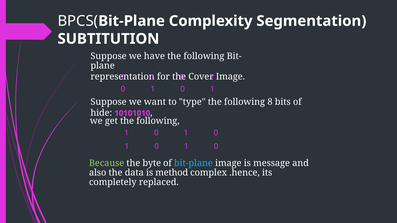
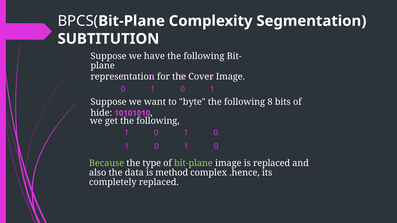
type: type -> byte
byte: byte -> type
bit-plane at (193, 163) colour: light blue -> light green
is message: message -> replaced
